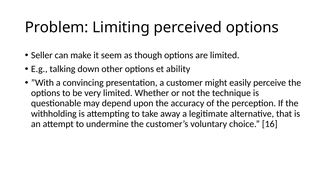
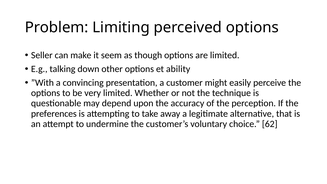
withholding: withholding -> preferences
16: 16 -> 62
